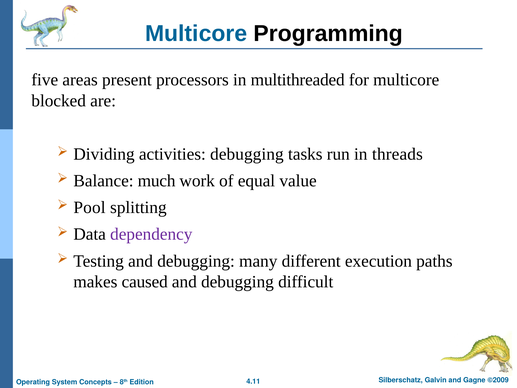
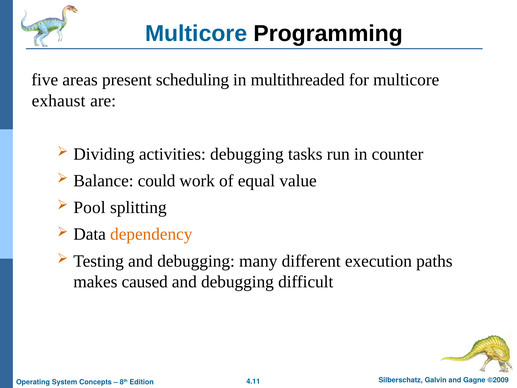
processors: processors -> scheduling
blocked: blocked -> exhaust
threads: threads -> counter
much: much -> could
dependency colour: purple -> orange
